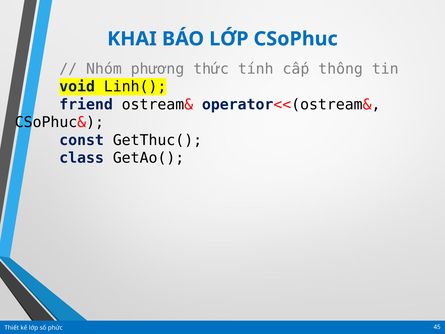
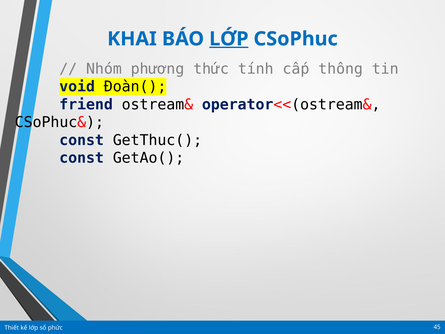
LỚP at (229, 39) underline: none -> present
Linh(: Linh( -> Đoàn(
class at (82, 158): class -> const
